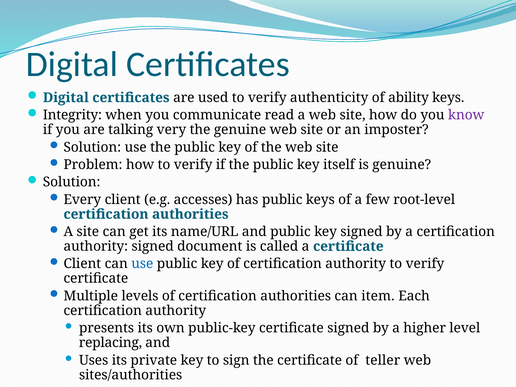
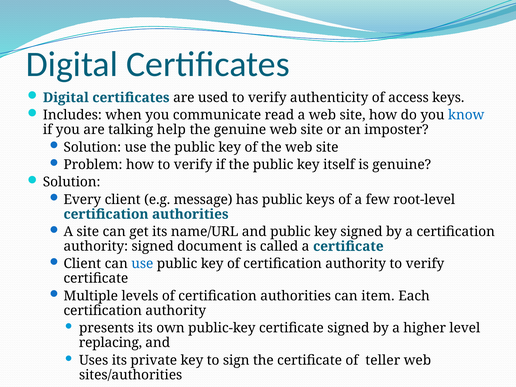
ability: ability -> access
Integrity: Integrity -> Includes
know colour: purple -> blue
very: very -> help
accesses: accesses -> message
